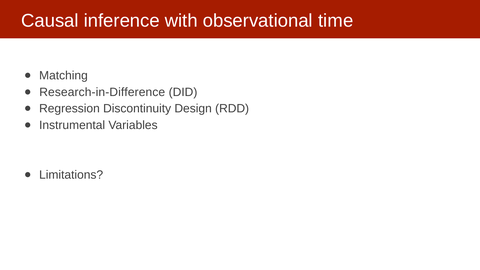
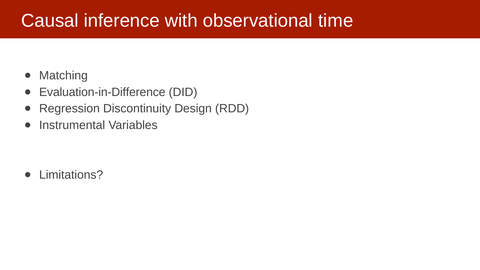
Research-in-Difference: Research-in-Difference -> Evaluation-in-Difference
